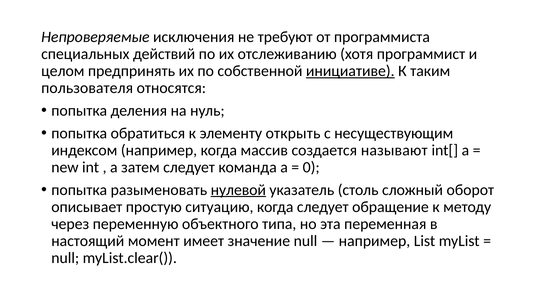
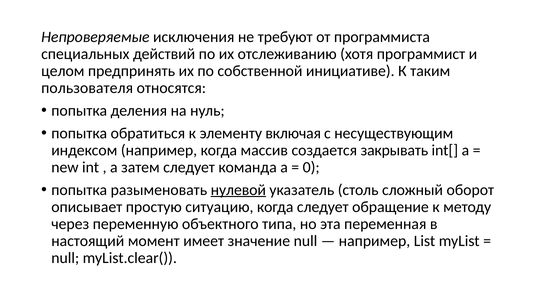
инициативе underline: present -> none
открыть: открыть -> включая
называют: называют -> закрывать
